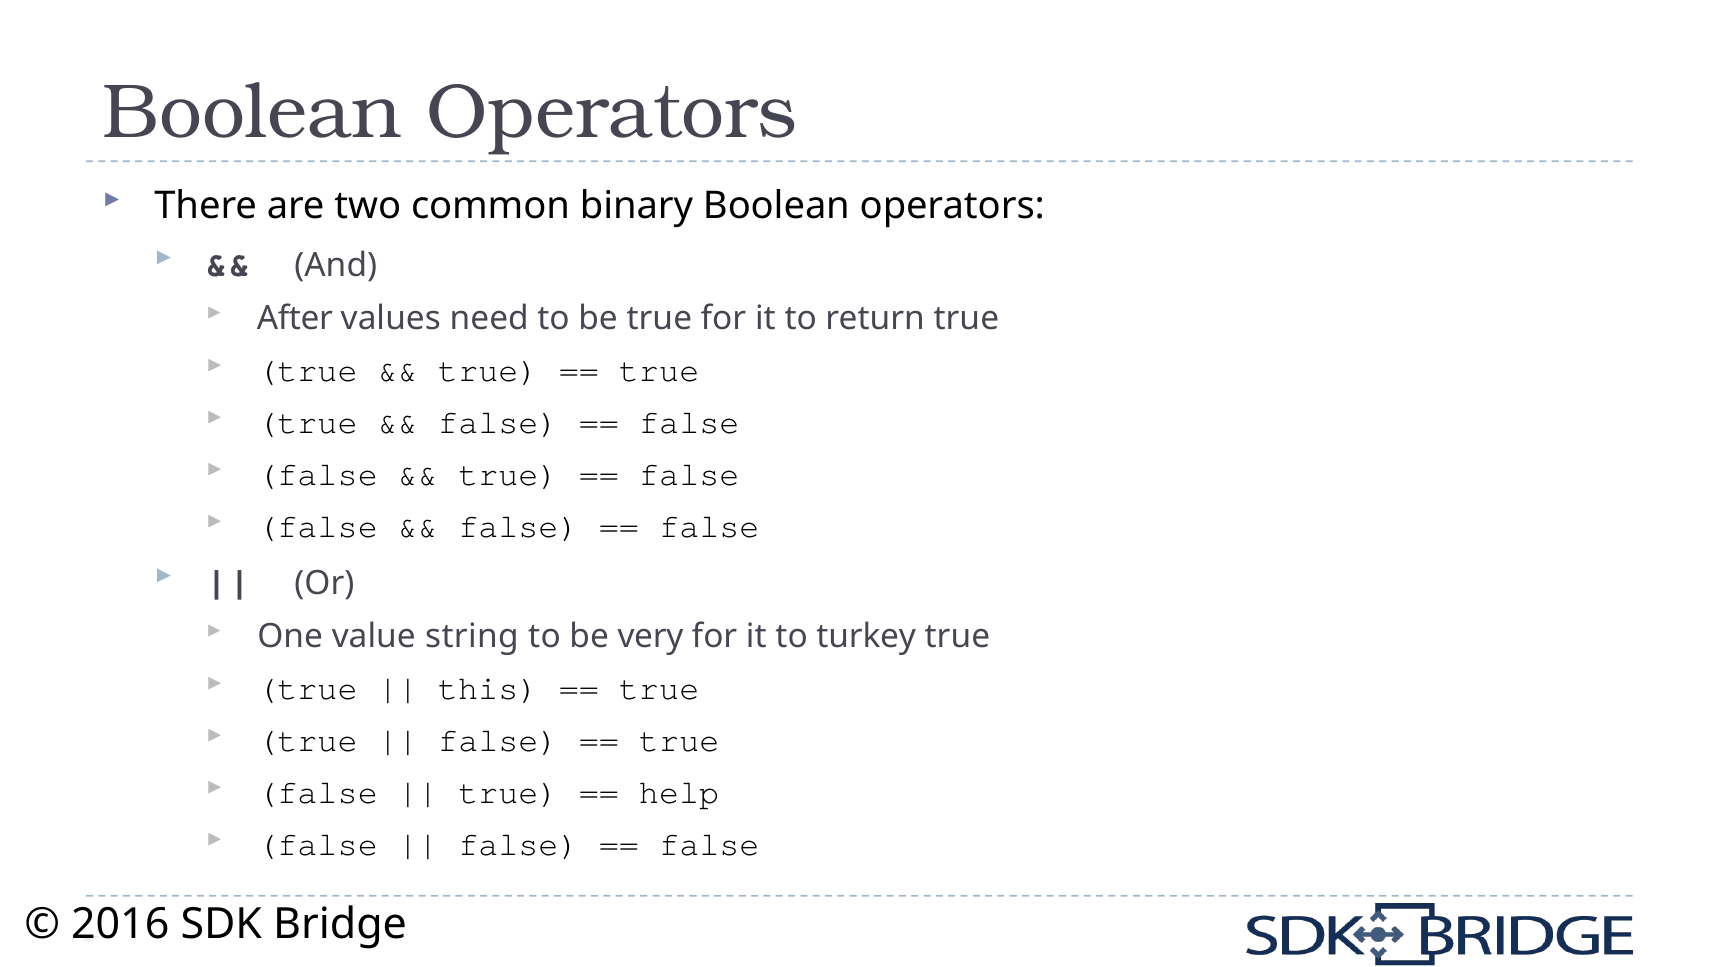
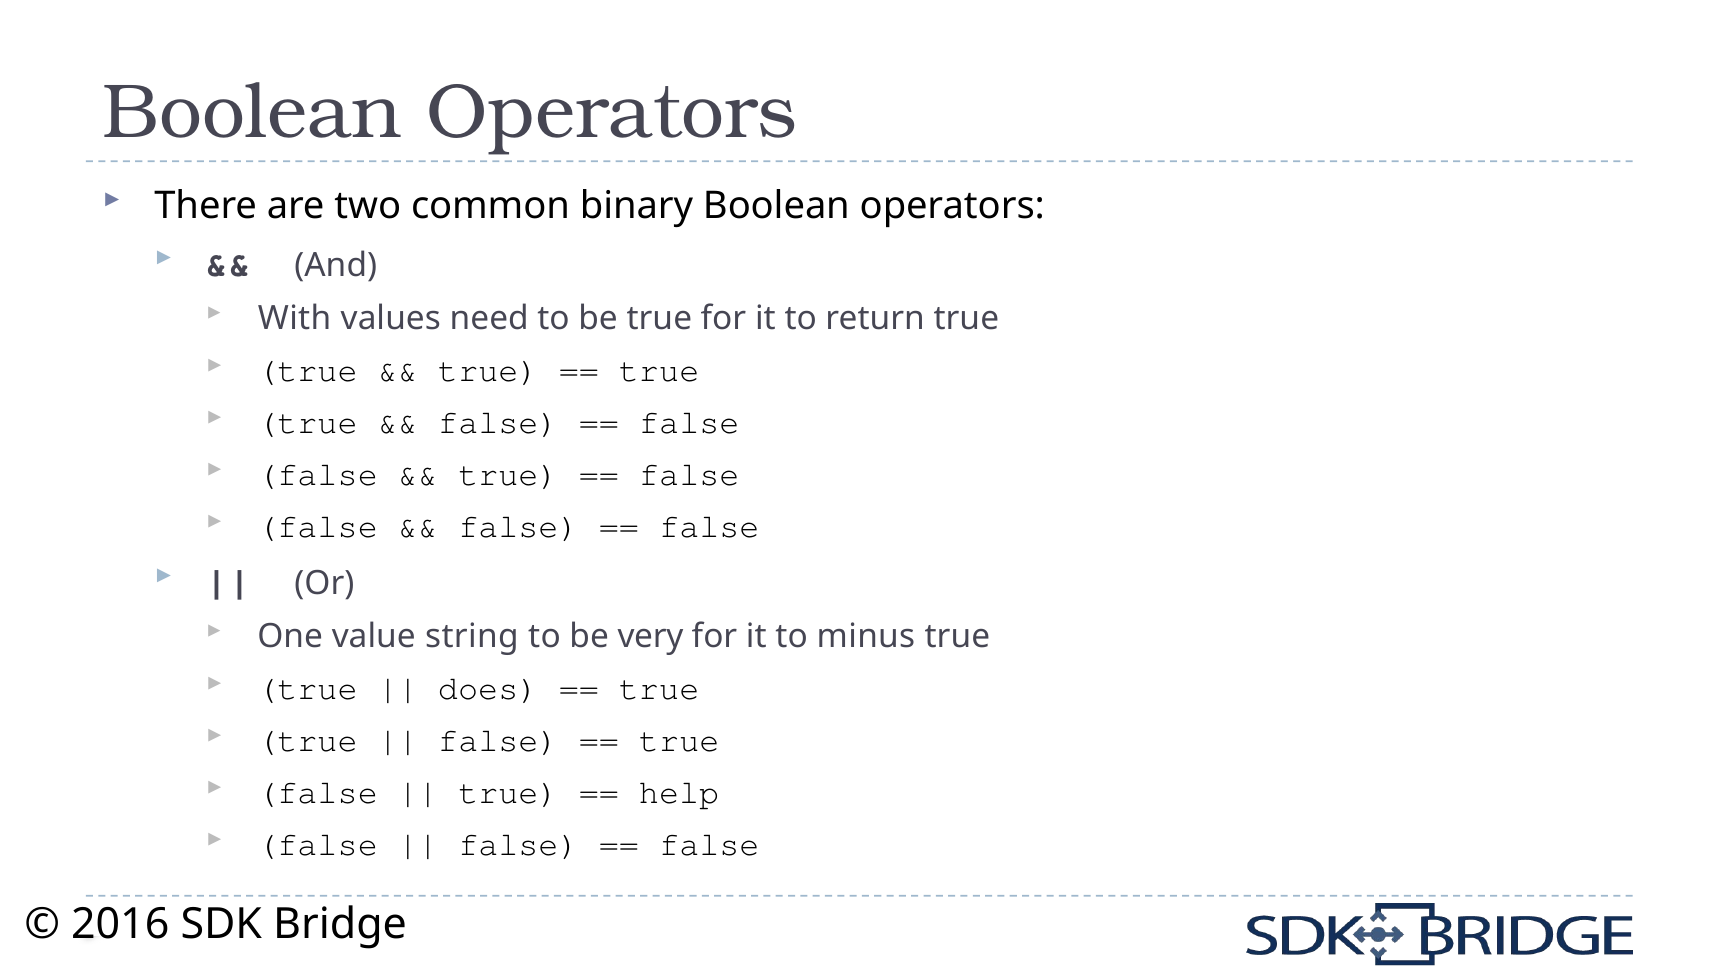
After: After -> With
turkey: turkey -> minus
this: this -> does
